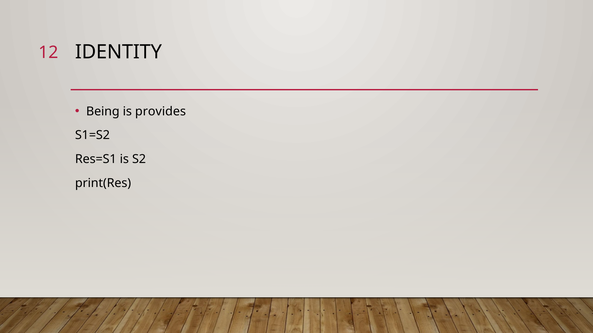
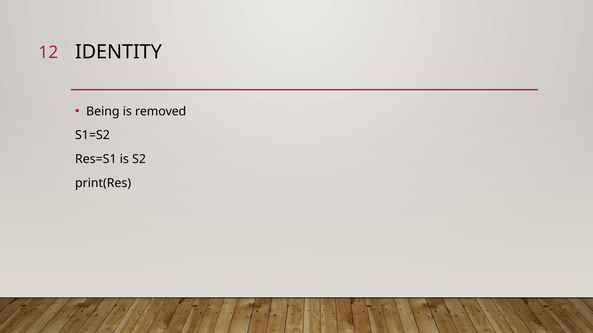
provides: provides -> removed
